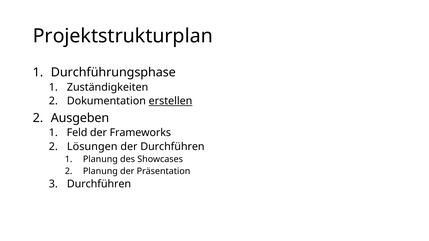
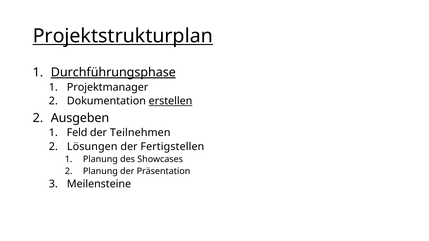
Projektstrukturplan underline: none -> present
Durchführungsphase underline: none -> present
Zuständigkeiten: Zuständigkeiten -> Projektmanager
Frameworks: Frameworks -> Teilnehmen
der Durchführen: Durchführen -> Fertigstellen
Durchführen at (99, 184): Durchführen -> Meilensteine
